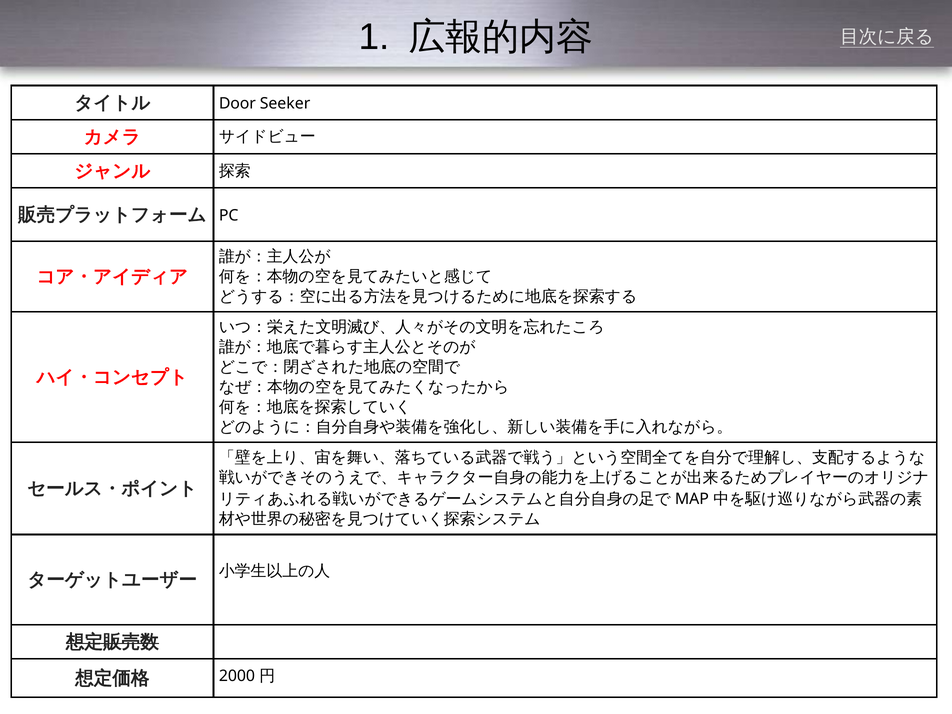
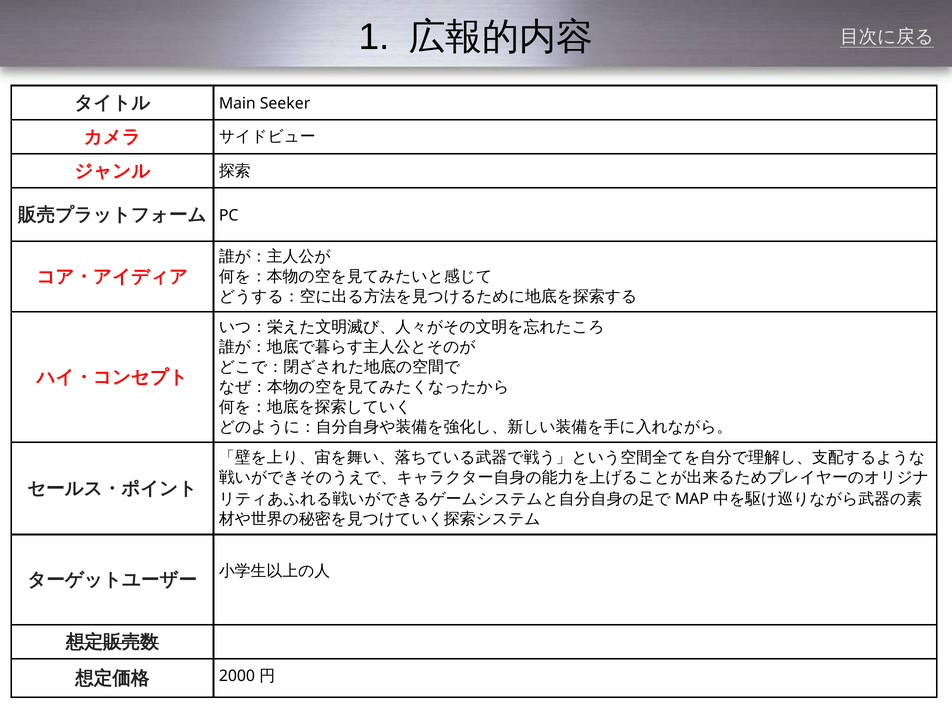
Door: Door -> Main
